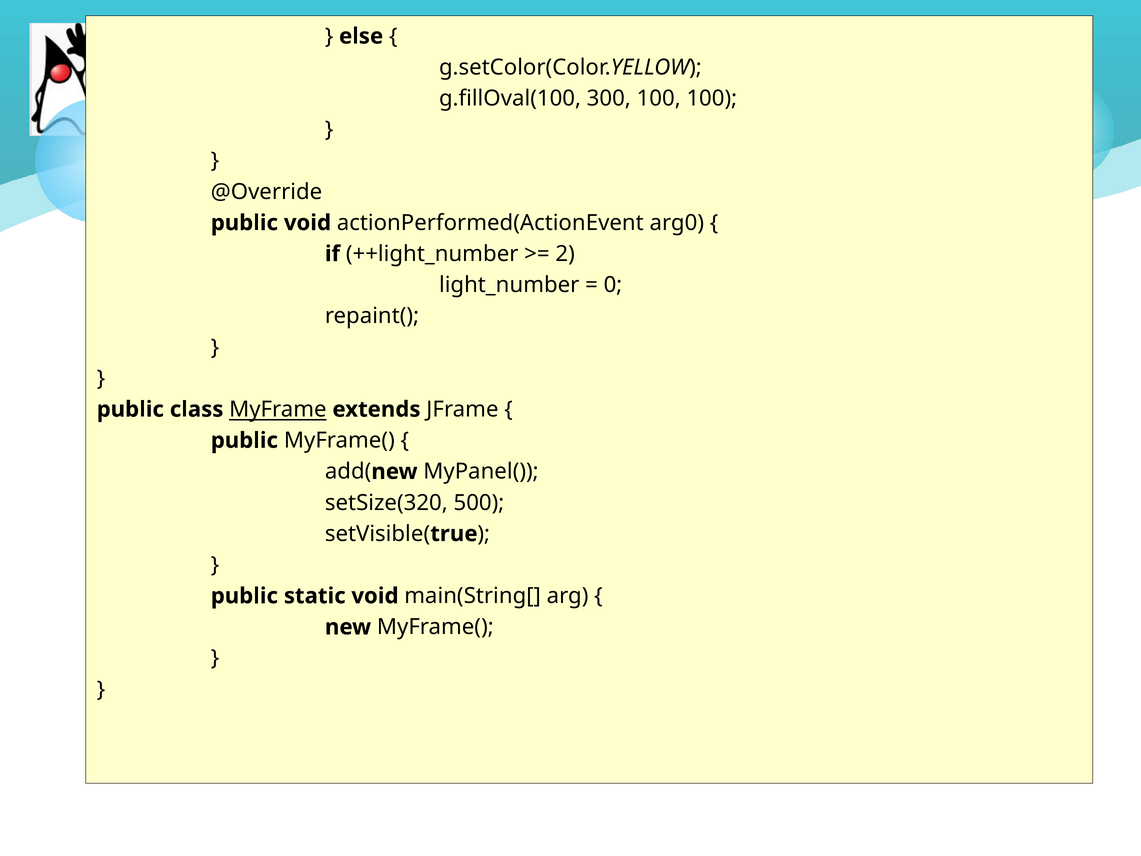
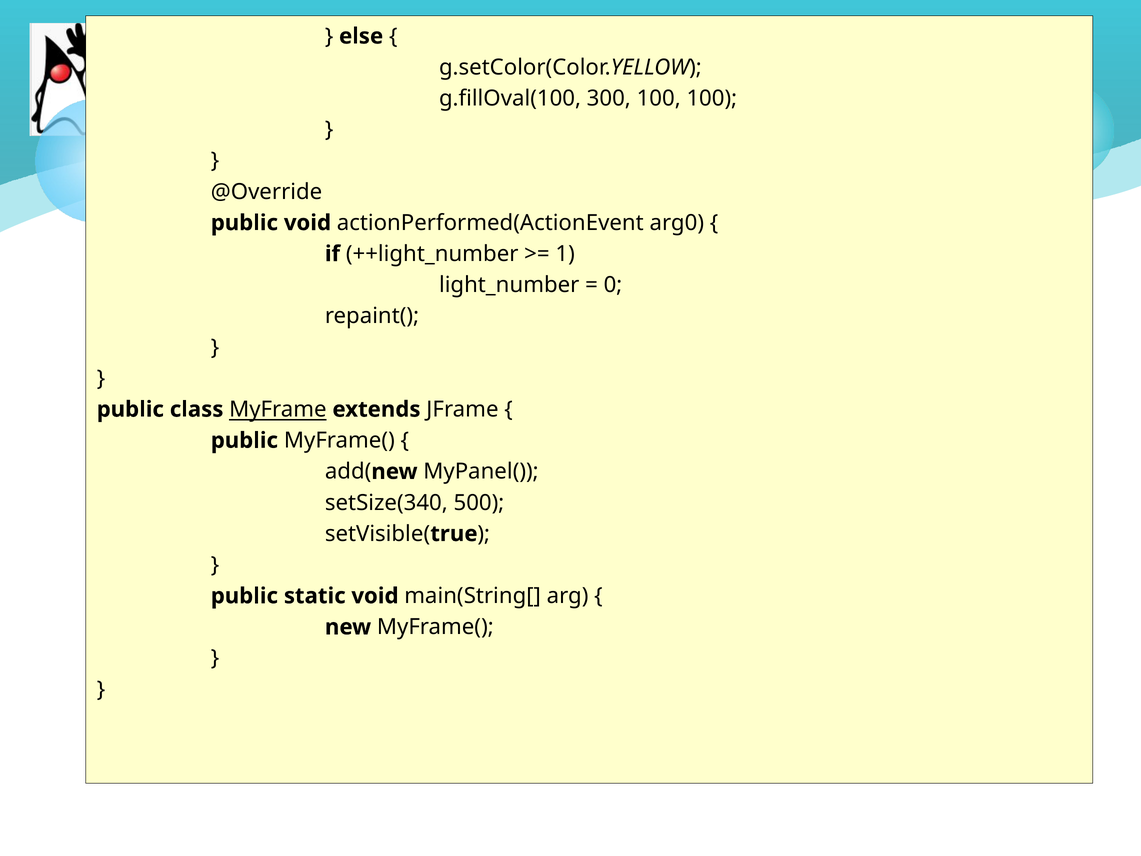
2: 2 -> 1
setSize(320: setSize(320 -> setSize(340
